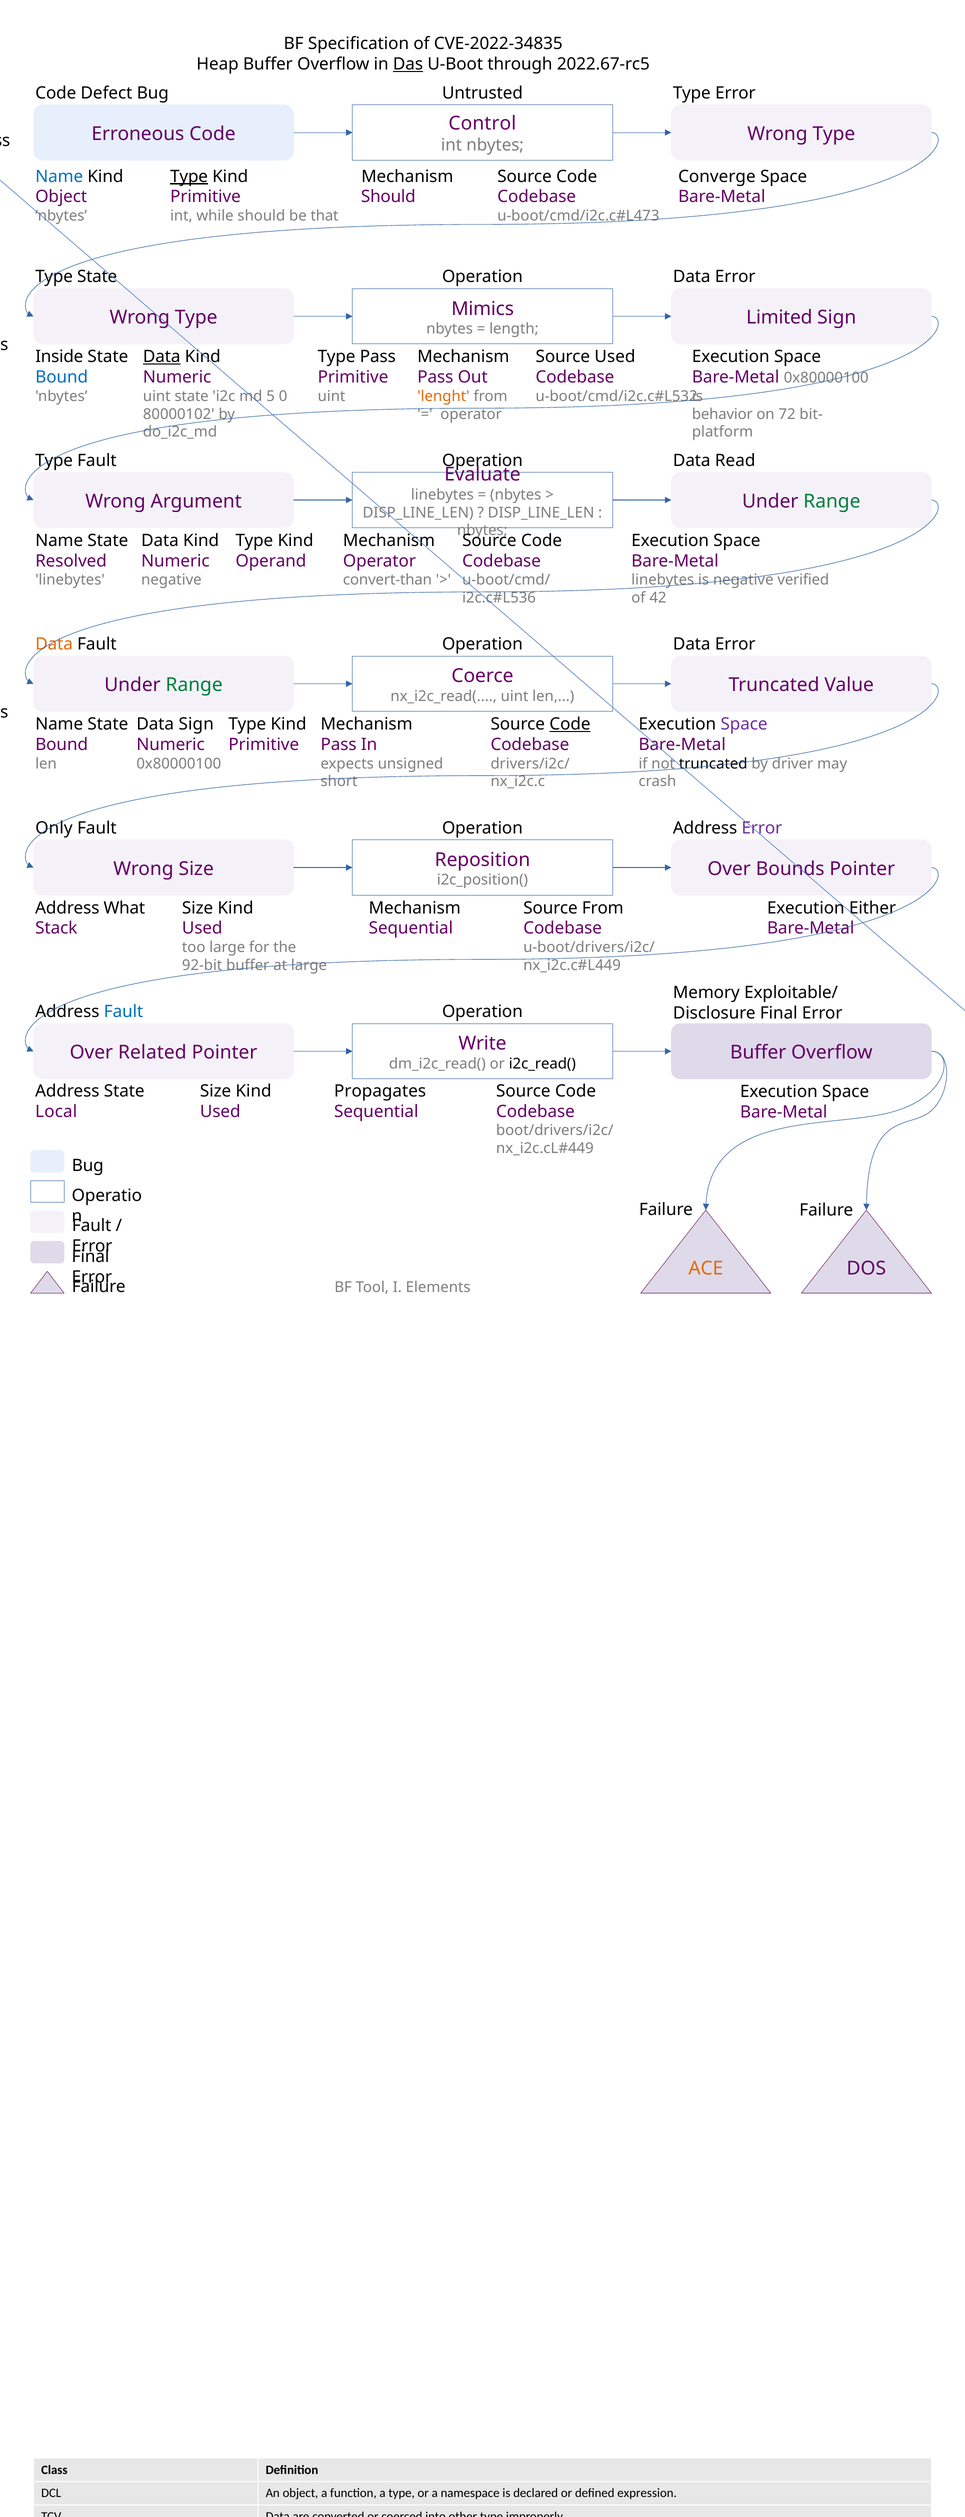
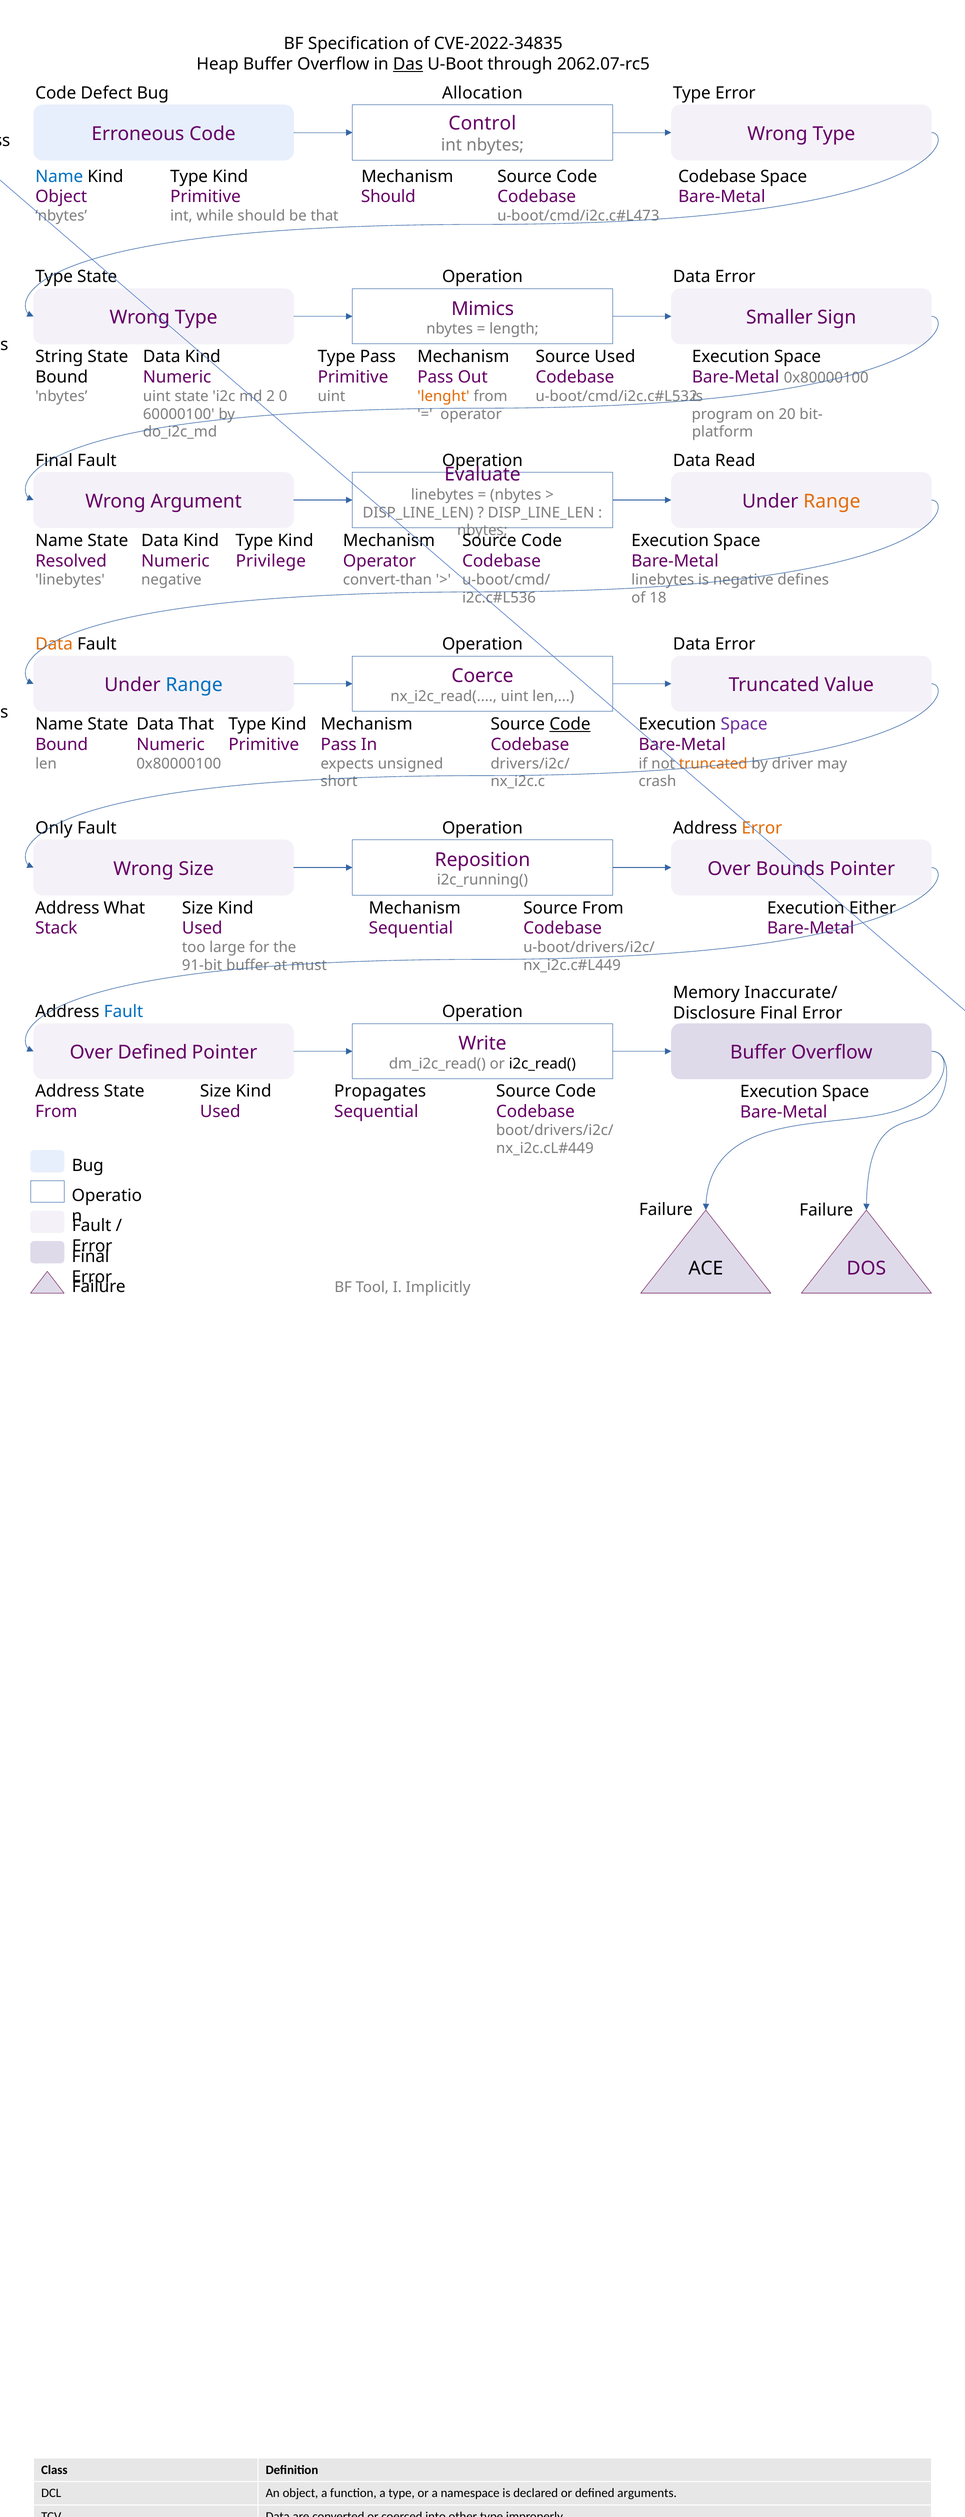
2022.67-rc5: 2022.67-rc5 -> 2062.07-rc5
Bug Untrusted: Untrusted -> Allocation
Type at (189, 176) underline: present -> none
Converge at (717, 176): Converge -> Codebase
Limited at (779, 318): Limited -> Smaller
Inside at (59, 357): Inside -> String
Data at (162, 357) underline: present -> none
Bound at (62, 377) colour: blue -> black
5: 5 -> 2
80000102: 80000102 -> 60000100
behavior at (722, 414): behavior -> program
72: 72 -> 20
Type at (54, 461): Type -> Final
Range at (832, 501) colour: green -> orange
Operand at (271, 561): Operand -> Privilege
verified: verified -> defines
42: 42 -> 18
Range at (194, 685) colour: green -> blue
Data Sign: Sign -> That
truncated at (713, 764) colour: black -> orange
Error at (762, 828) colour: purple -> orange
i2c_position(: i2c_position( -> i2c_running(
92-bit: 92-bit -> 91-bit
at large: large -> must
Exploitable/: Exploitable/ -> Inaccurate/
Over Related: Related -> Defined
Local at (56, 1112): Local -> From
ACE at (706, 1268) colour: orange -> black
I Elements: Elements -> Implicitly
defined expression: expression -> arguments
